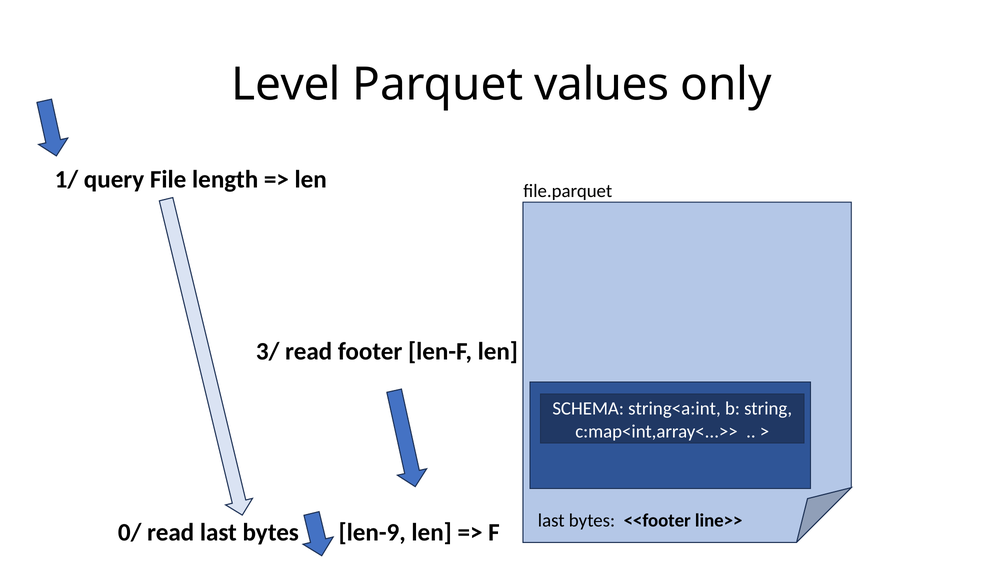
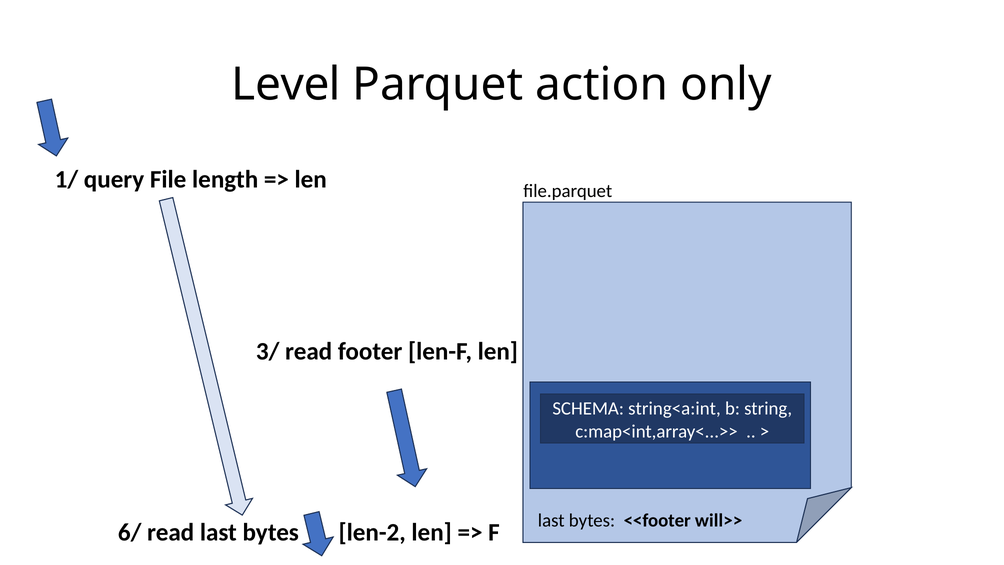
values: values -> action
line>>: line>> -> will>>
0/: 0/ -> 6/
len-9: len-9 -> len-2
